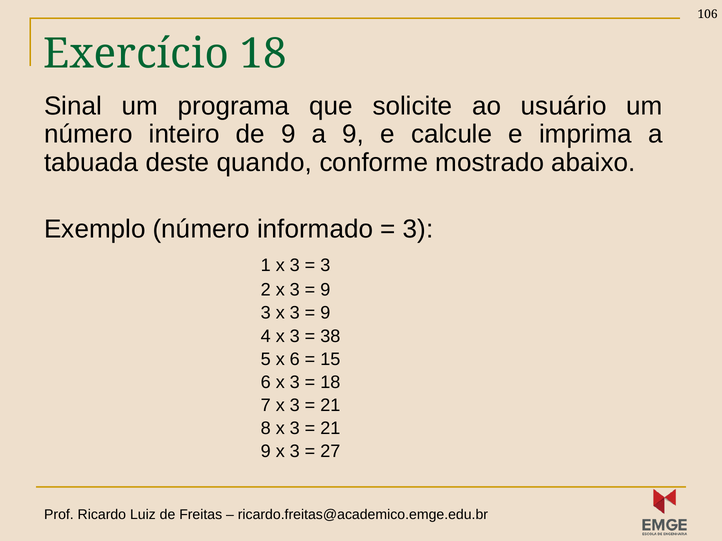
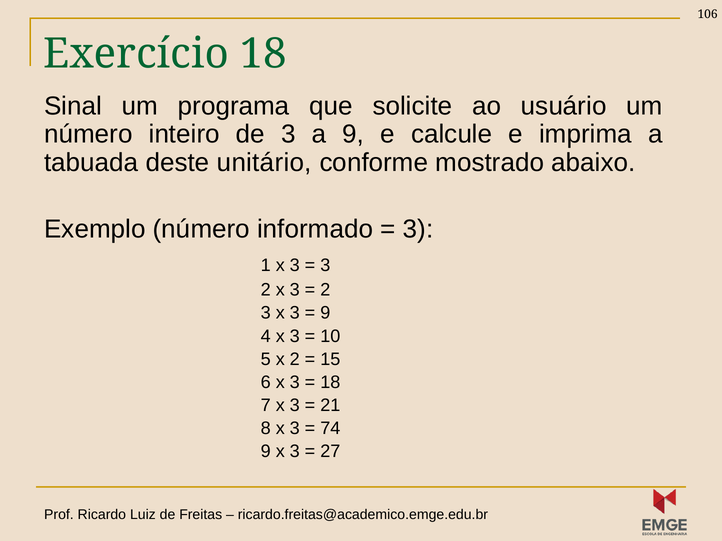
de 9: 9 -> 3
quando: quando -> unitário
9 at (325, 290): 9 -> 2
38: 38 -> 10
x 6: 6 -> 2
21 at (330, 429): 21 -> 74
